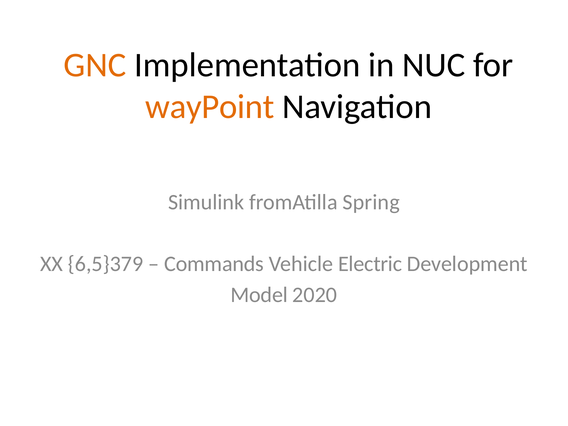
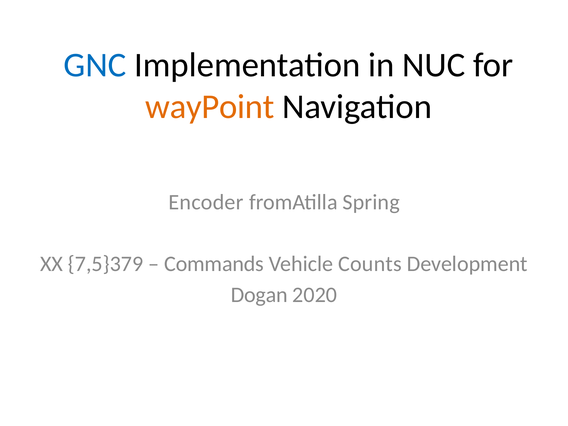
GNC colour: orange -> blue
Simulink: Simulink -> Encoder
6,5}379: 6,5}379 -> 7,5}379
Electric: Electric -> Counts
Model: Model -> Dogan
